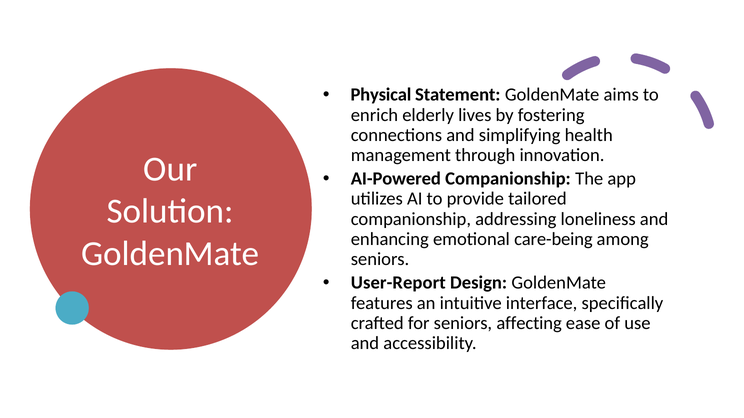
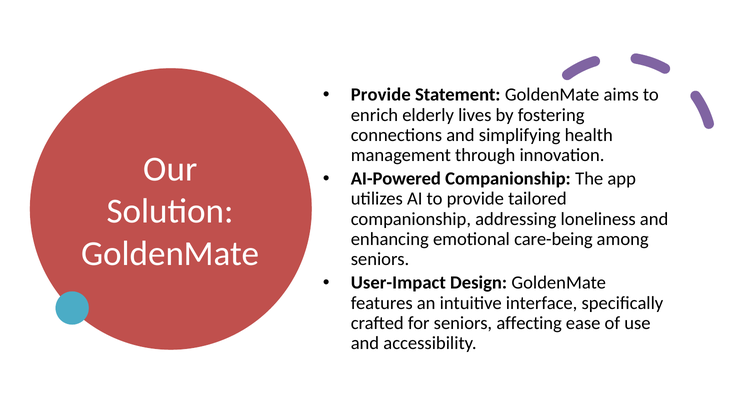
Physical at (381, 95): Physical -> Provide
User-Report: User-Report -> User-Impact
